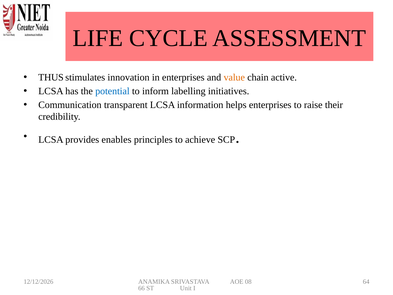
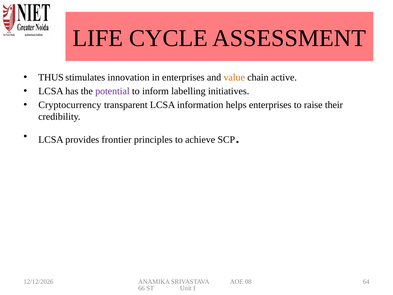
potential colour: blue -> purple
Communication: Communication -> Cryptocurrency
enables: enables -> frontier
